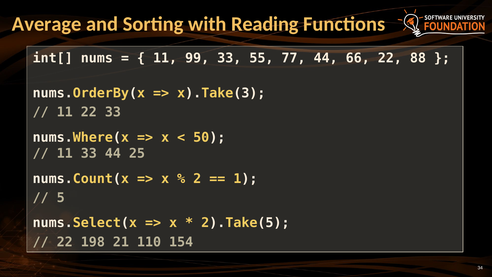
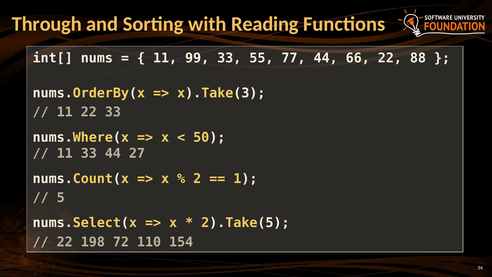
Average: Average -> Through
25: 25 -> 27
21: 21 -> 72
